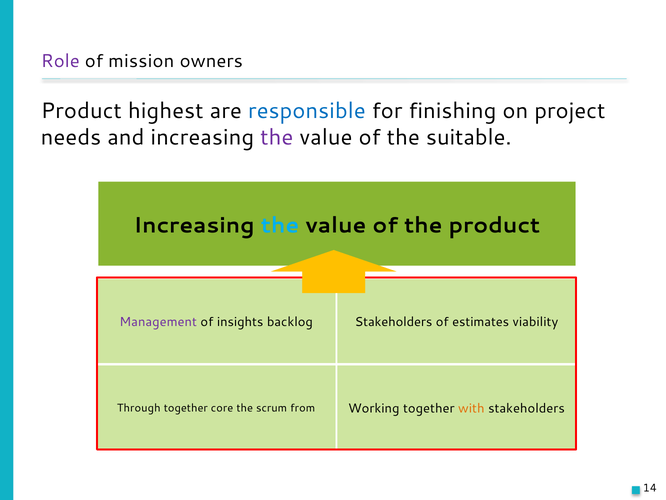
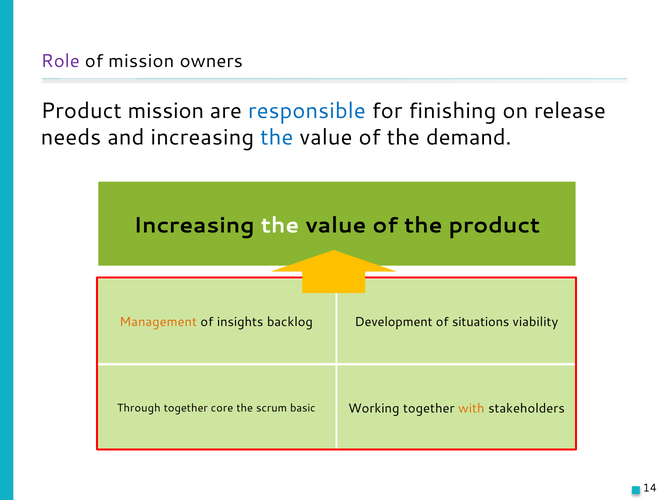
Product highest: highest -> mission
project: project -> release
the at (277, 137) colour: purple -> blue
suitable: suitable -> demand
the at (280, 225) colour: light blue -> white
Management colour: purple -> orange
backlog Stakeholders: Stakeholders -> Development
estimates: estimates -> situations
from: from -> basic
